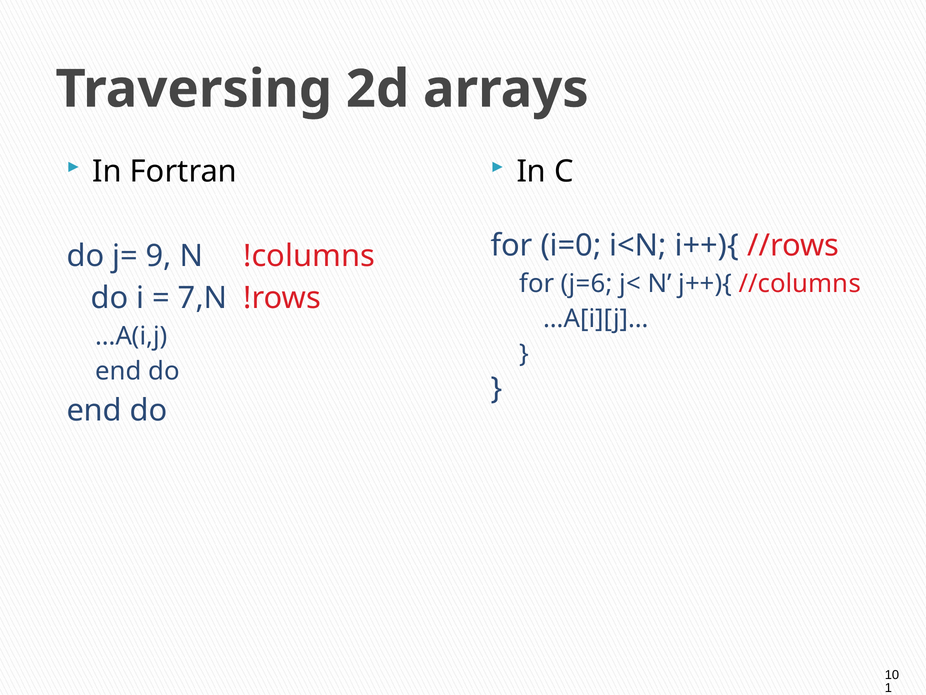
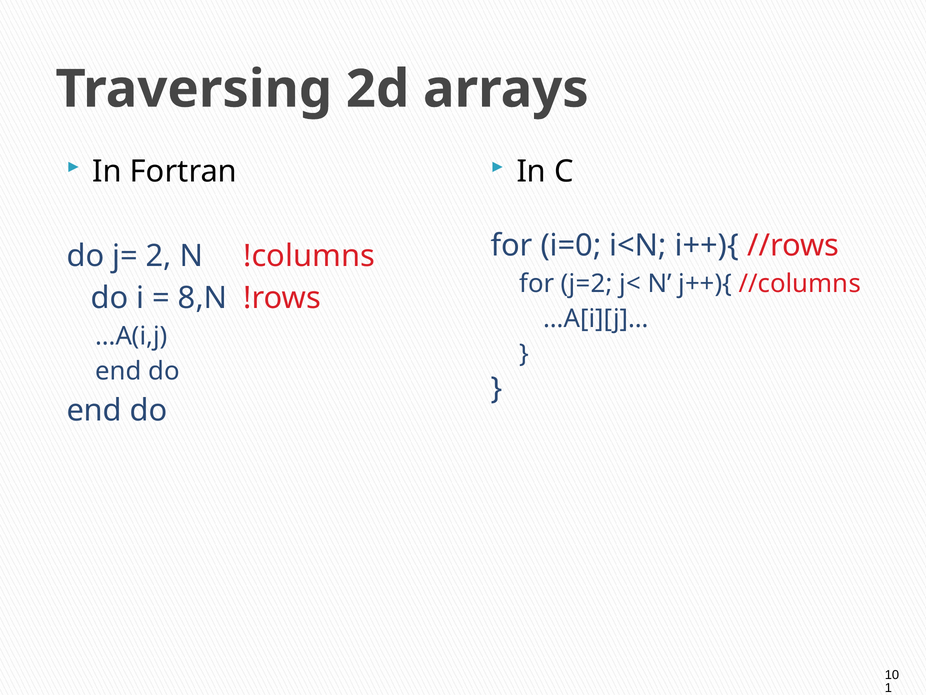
9: 9 -> 2
j=6: j=6 -> j=2
7,N: 7,N -> 8,N
